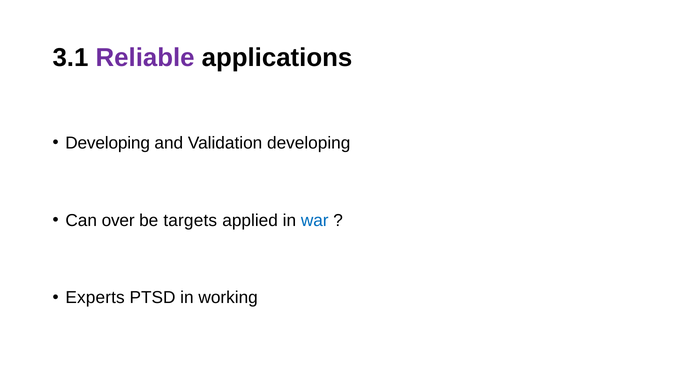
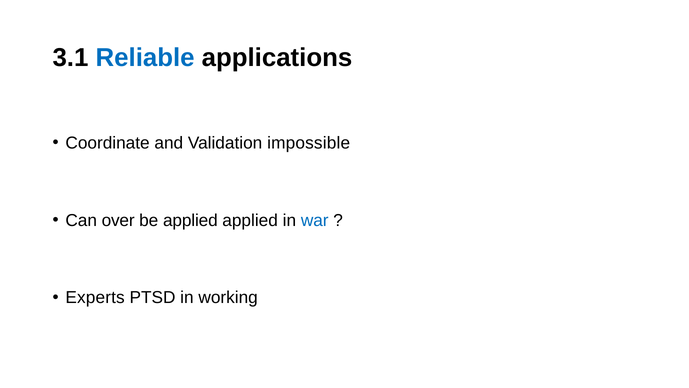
Reliable colour: purple -> blue
Developing at (108, 143): Developing -> Coordinate
Validation developing: developing -> impossible
be targets: targets -> applied
